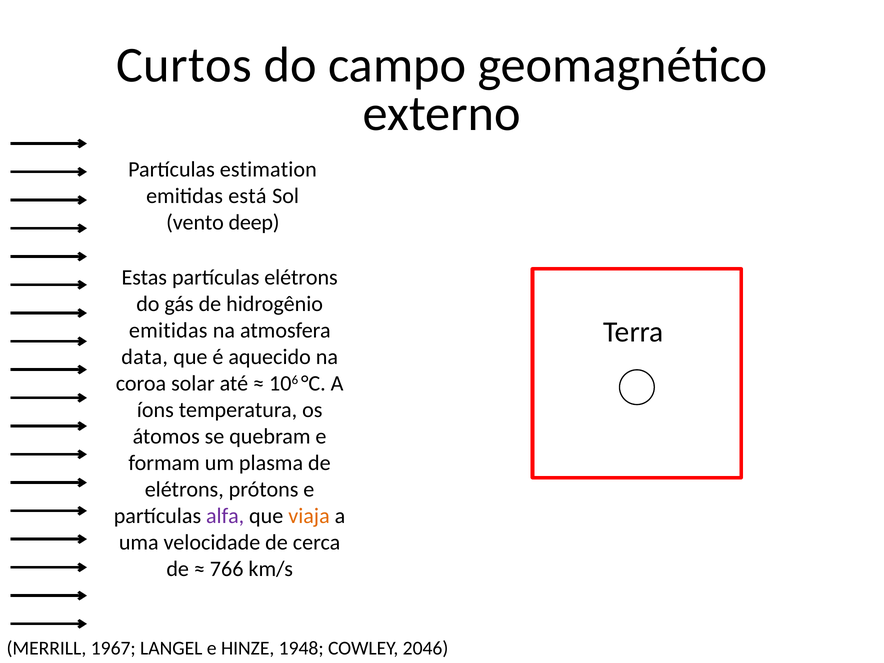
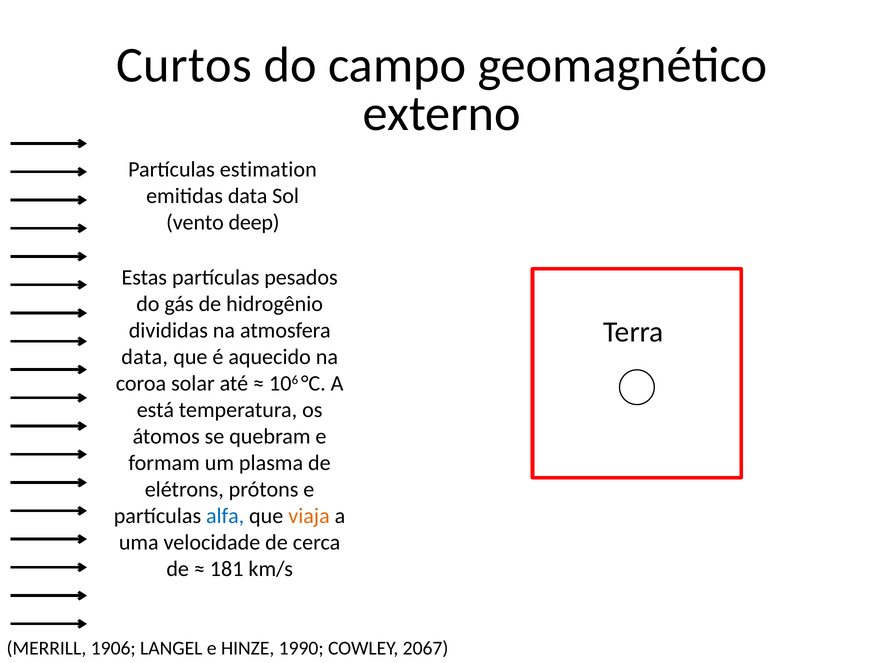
emitidas está: está -> data
partículas elétrons: elétrons -> pesados
emitidas at (168, 330): emitidas -> divididas
íons: íons -> está
alfa colour: purple -> blue
766: 766 -> 181
1967: 1967 -> 1906
1948: 1948 -> 1990
2046: 2046 -> 2067
